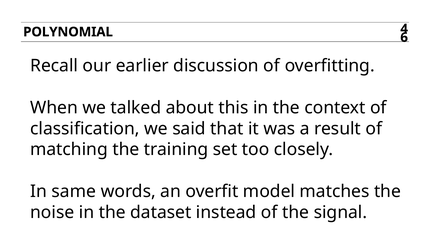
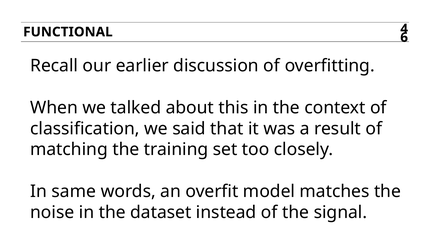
POLYNOMIAL: POLYNOMIAL -> FUNCTIONAL
